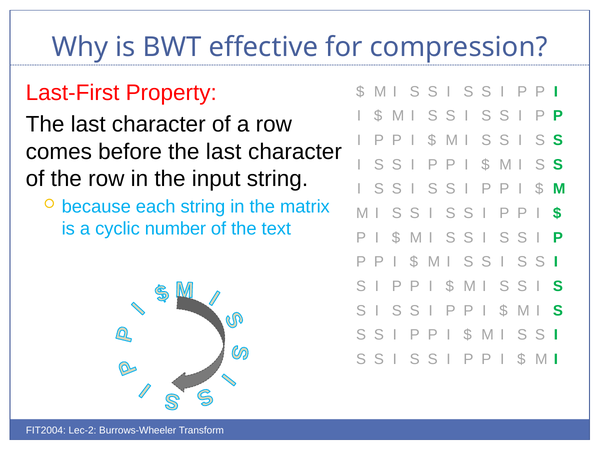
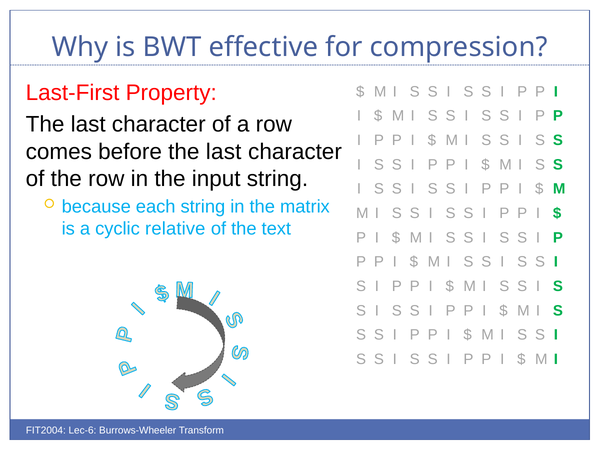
number: number -> relative
Lec-2: Lec-2 -> Lec-6
